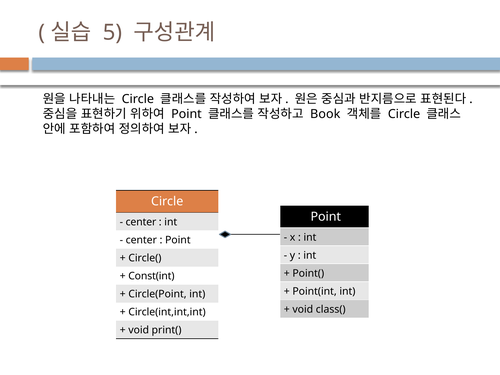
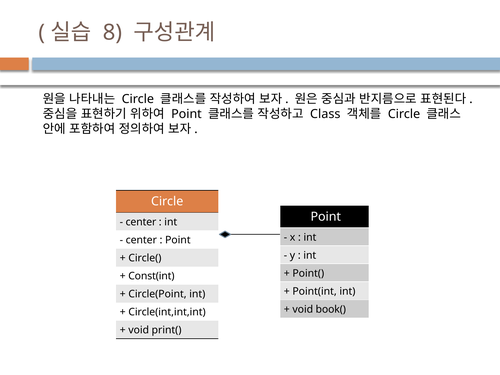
5: 5 -> 8
Book: Book -> Class
class(: class( -> book(
